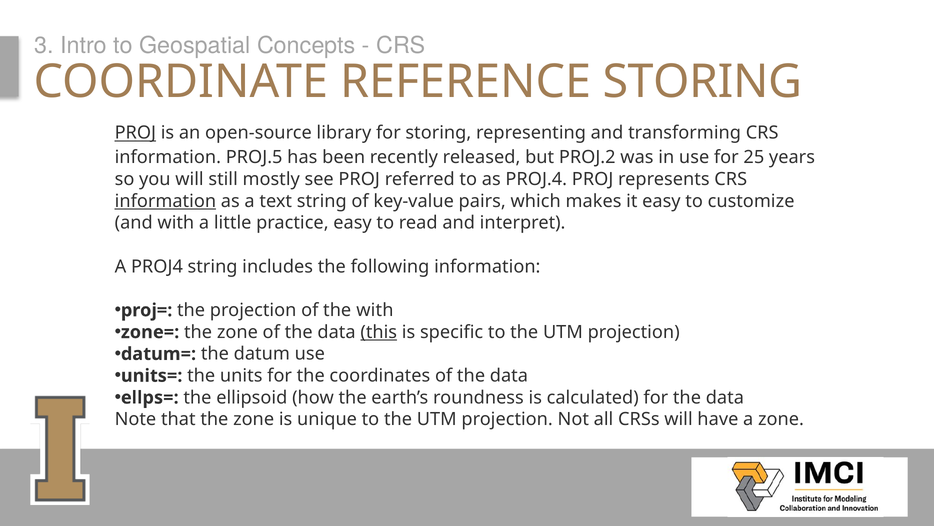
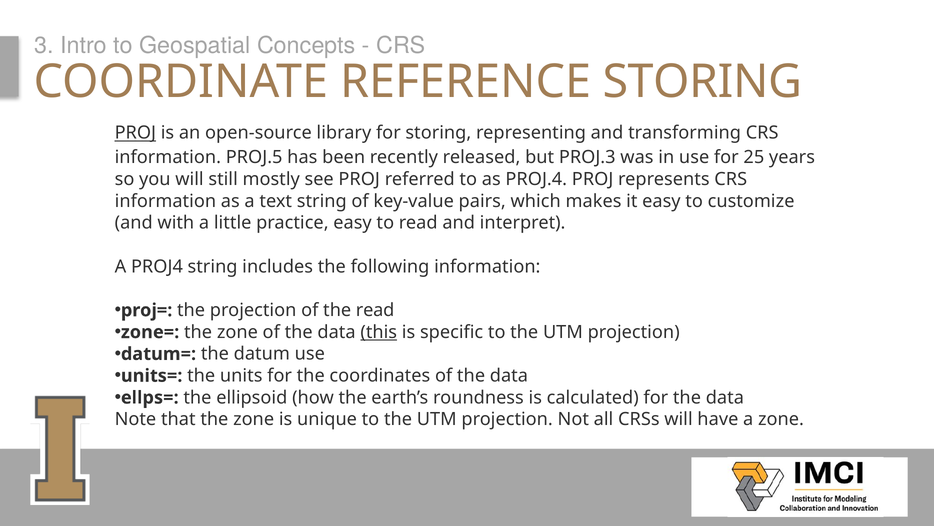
PROJ.2: PROJ.2 -> PROJ.3
information at (165, 201) underline: present -> none
the with: with -> read
